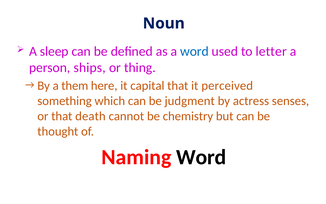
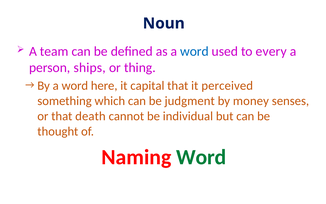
sleep: sleep -> team
letter: letter -> every
By a them: them -> word
actress: actress -> money
chemistry: chemistry -> individual
Word at (201, 157) colour: black -> green
